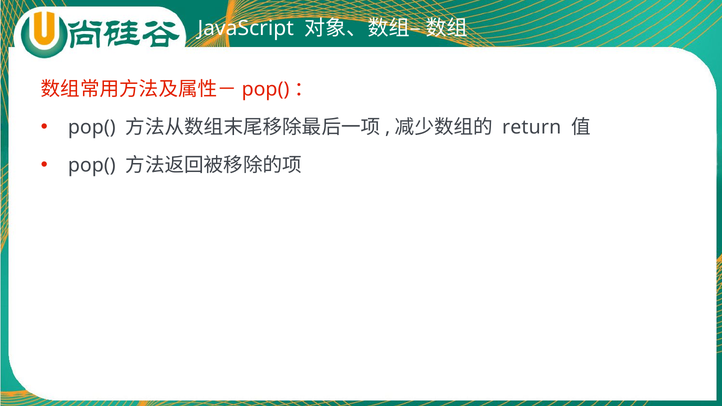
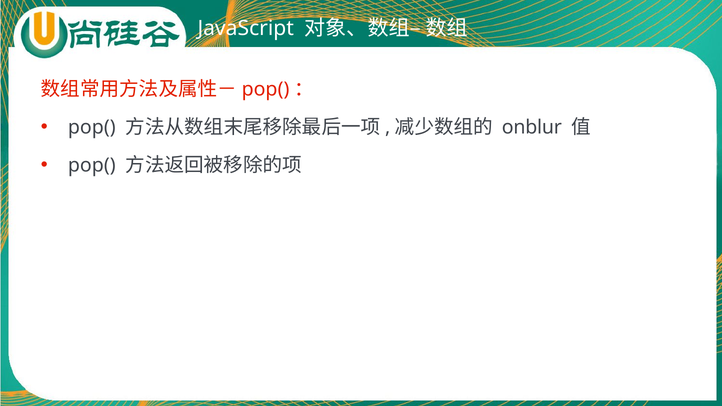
return: return -> onblur
